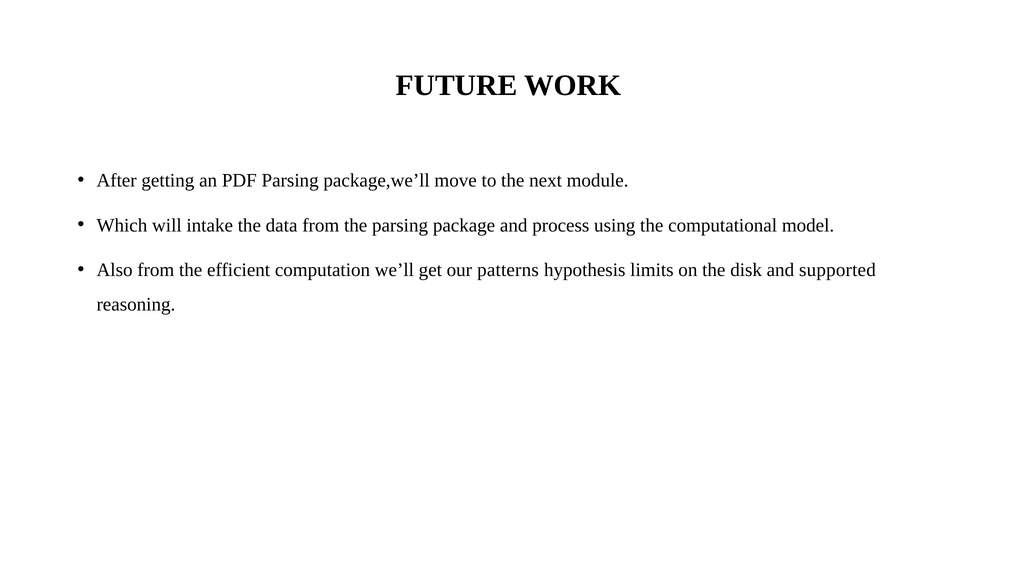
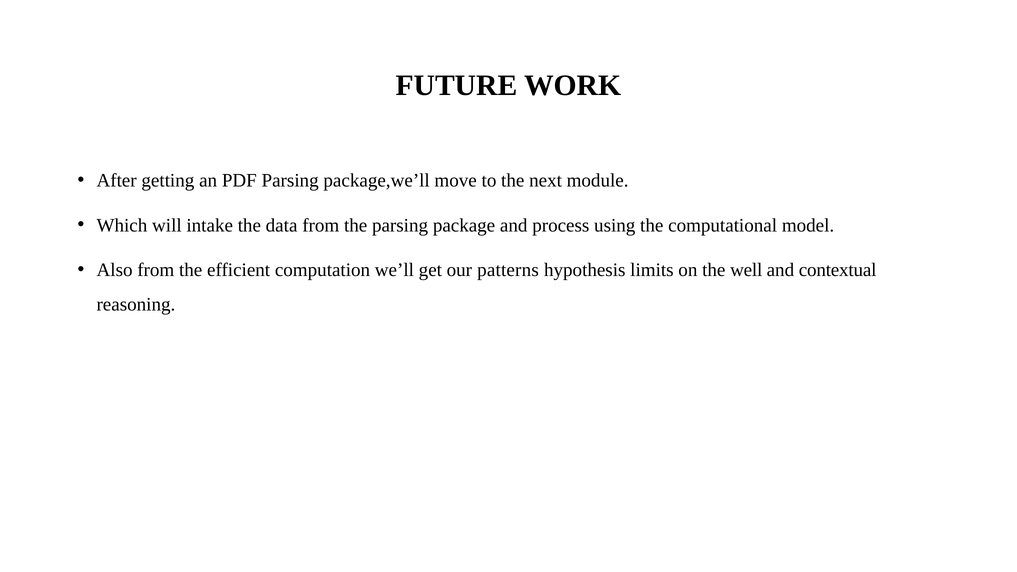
disk: disk -> well
supported: supported -> contextual
